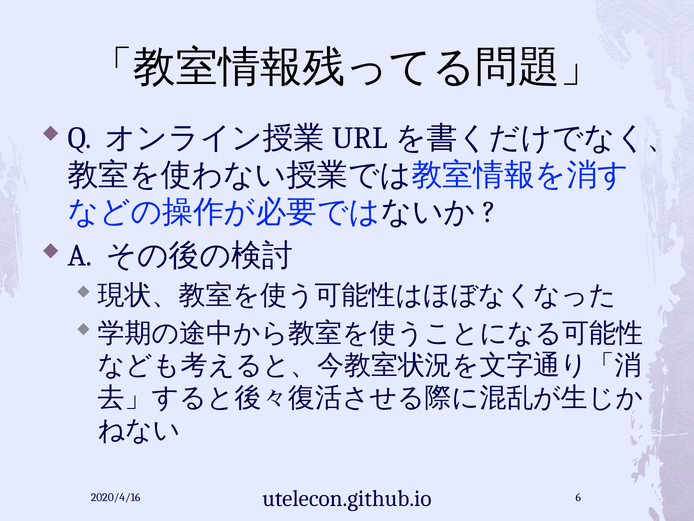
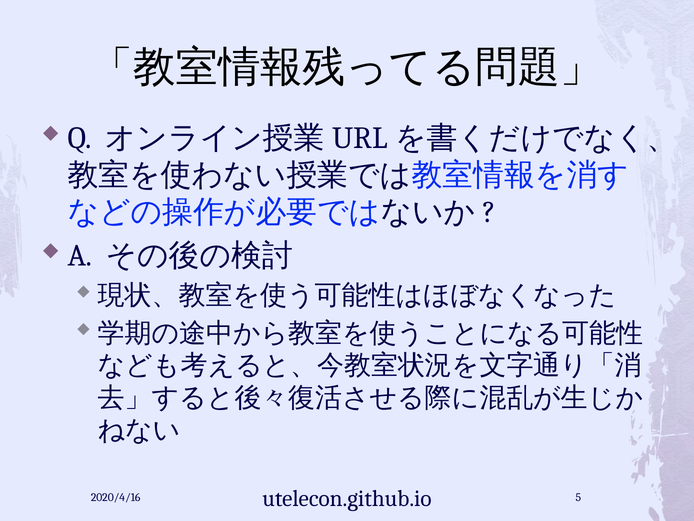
6: 6 -> 5
